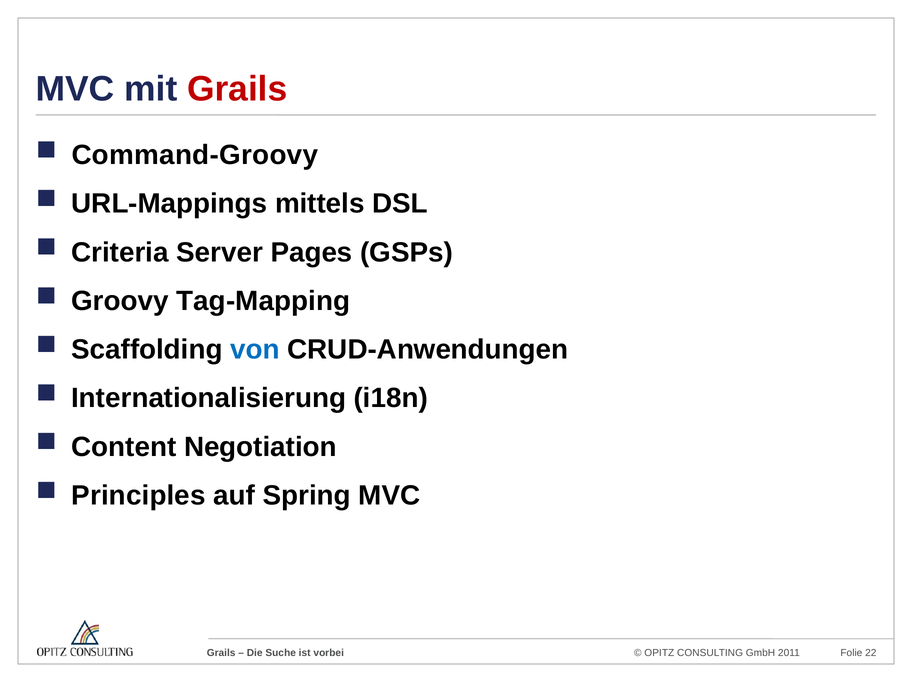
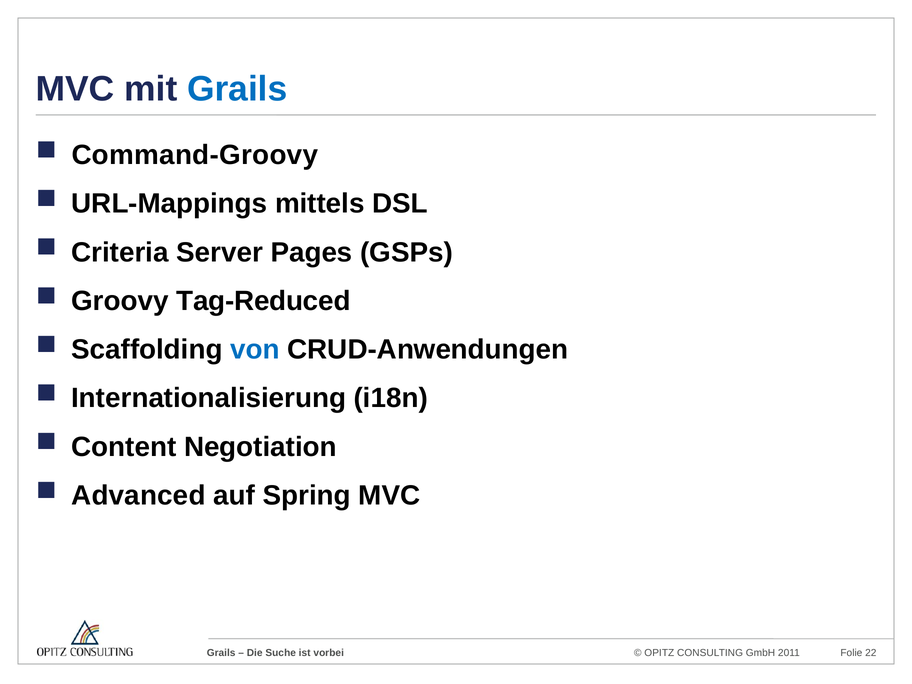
Grails at (237, 89) colour: red -> blue
Tag-Mapping: Tag-Mapping -> Tag-Reduced
Principles: Principles -> Advanced
